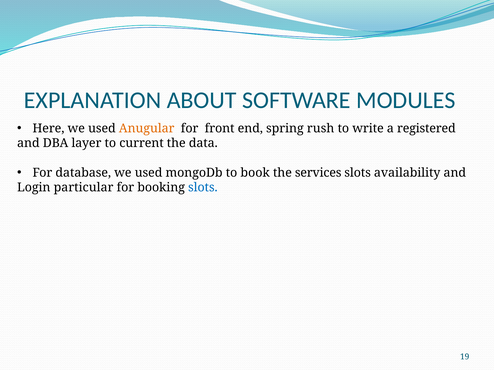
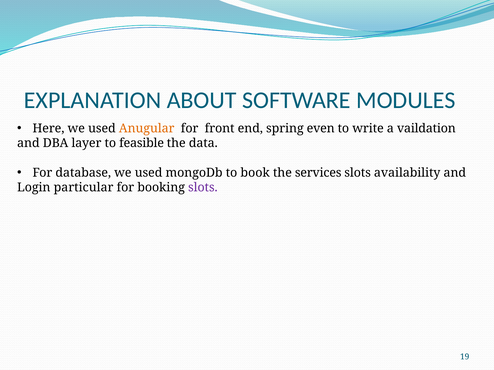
rush: rush -> even
registered: registered -> vaildation
current: current -> feasible
slots at (203, 188) colour: blue -> purple
